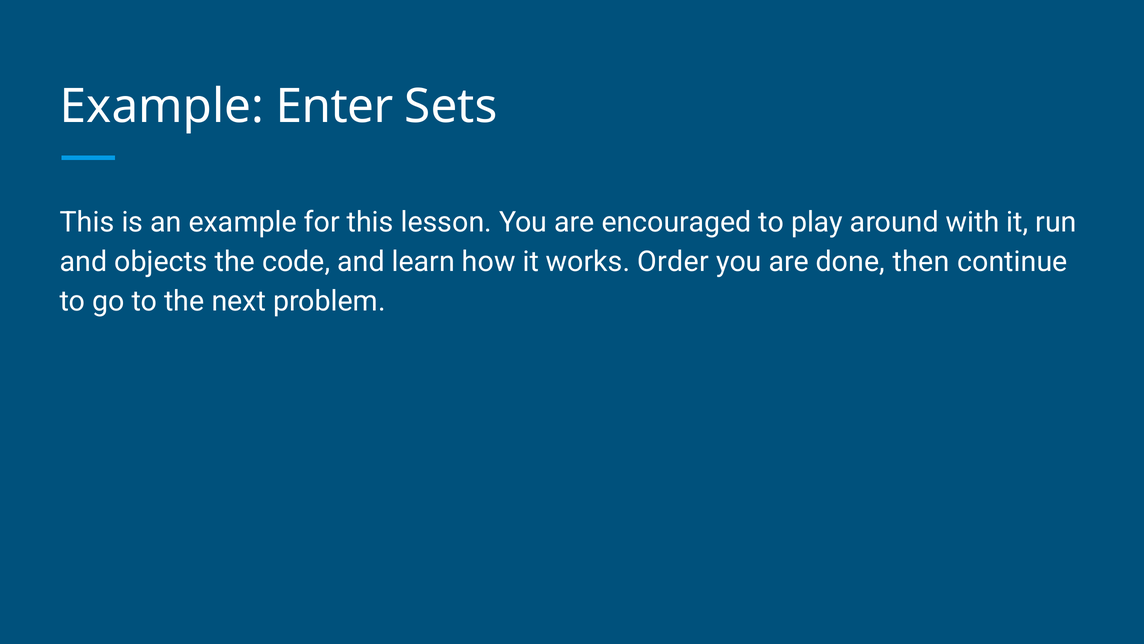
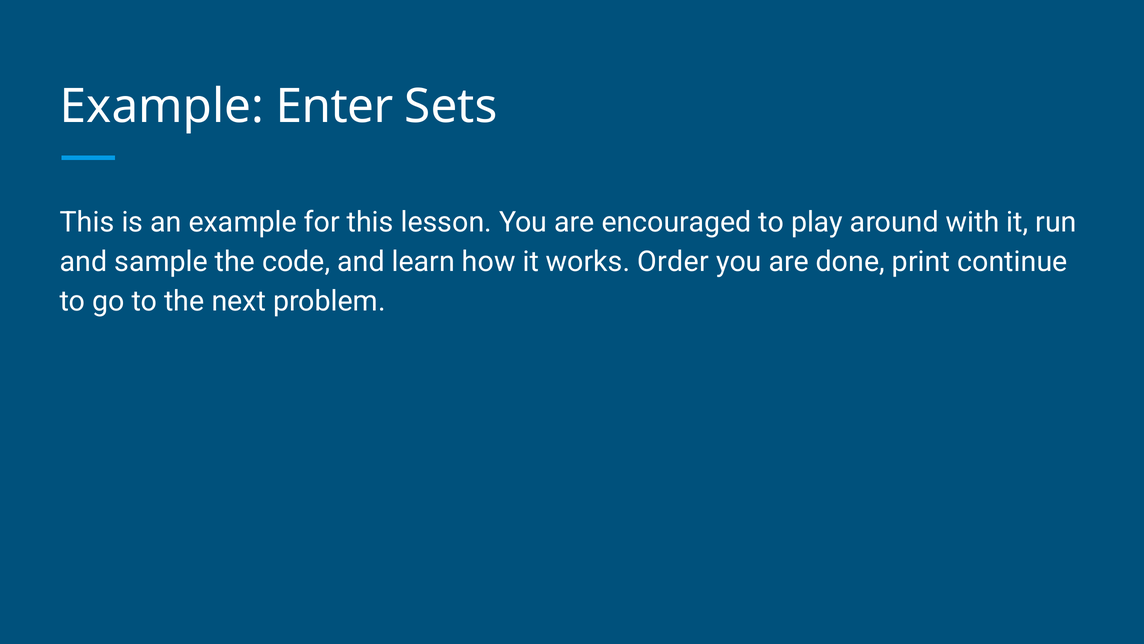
objects: objects -> sample
then: then -> print
